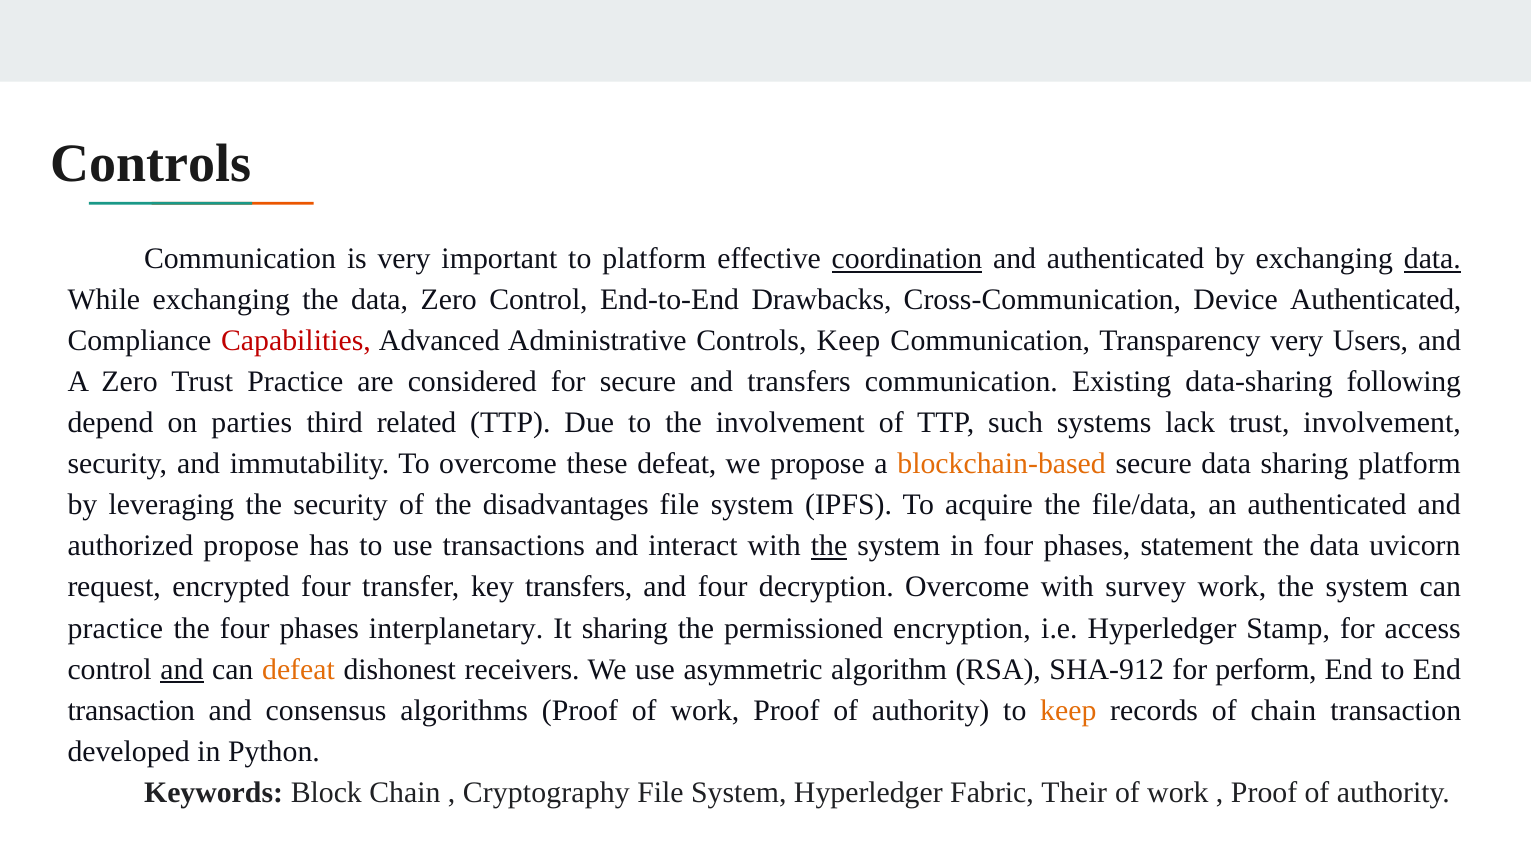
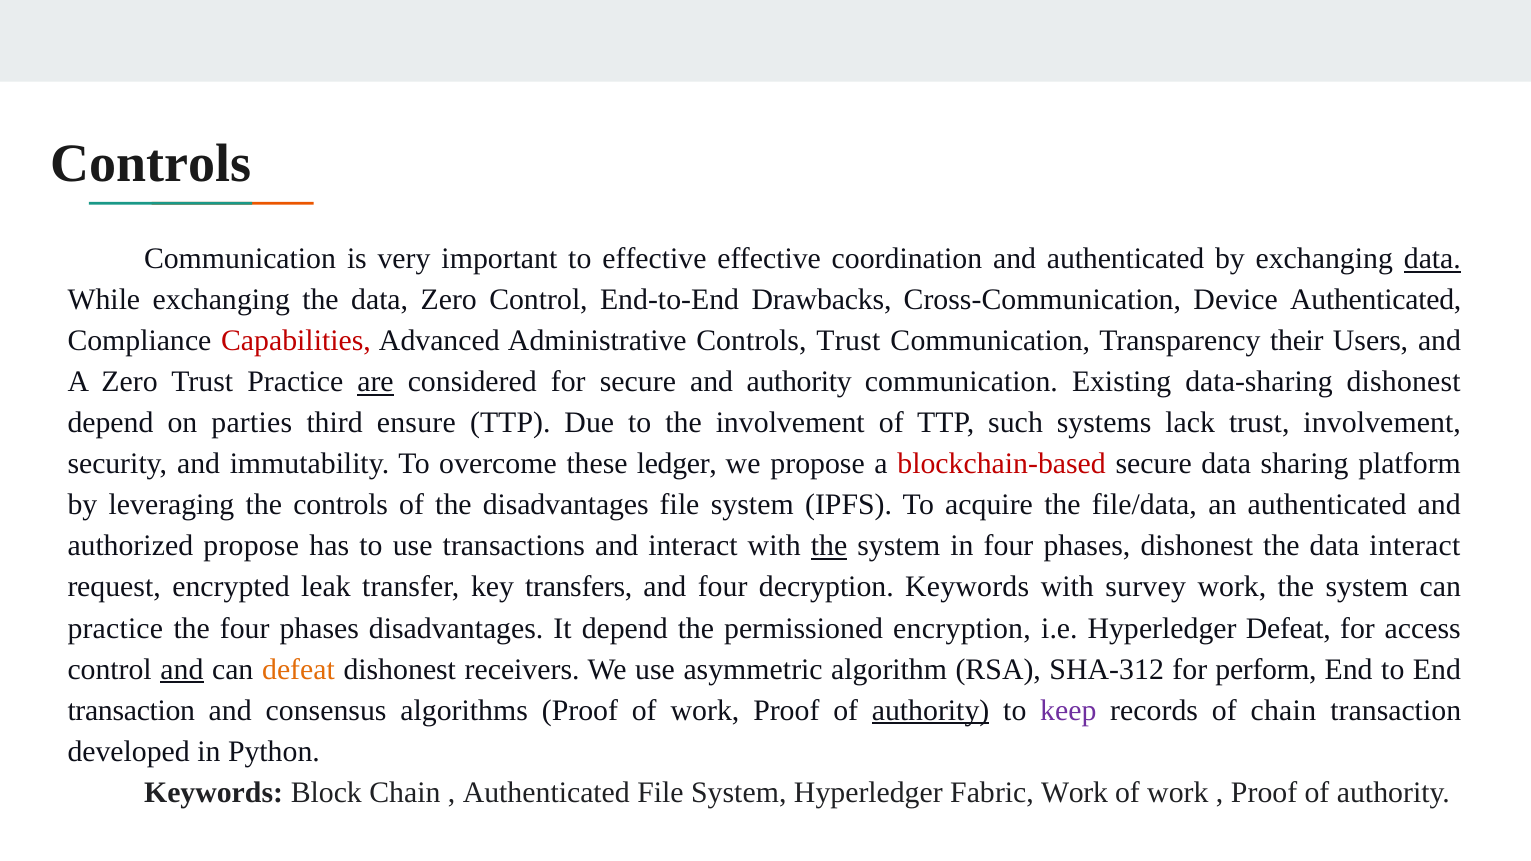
to platform: platform -> effective
coordination underline: present -> none
Controls Keep: Keep -> Trust
Transparency very: very -> their
are underline: none -> present
and transfers: transfers -> authority
data-sharing following: following -> dishonest
related: related -> ensure
these defeat: defeat -> ledger
blockchain-based colour: orange -> red
the security: security -> controls
phases statement: statement -> dishonest
data uvicorn: uvicorn -> interact
encrypted four: four -> leak
decryption Overcome: Overcome -> Keywords
phases interplanetary: interplanetary -> disadvantages
It sharing: sharing -> depend
Hyperledger Stamp: Stamp -> Defeat
SHA-912: SHA-912 -> SHA-312
authority at (931, 710) underline: none -> present
keep at (1068, 710) colour: orange -> purple
Cryptography at (546, 793): Cryptography -> Authenticated
Fabric Their: Their -> Work
